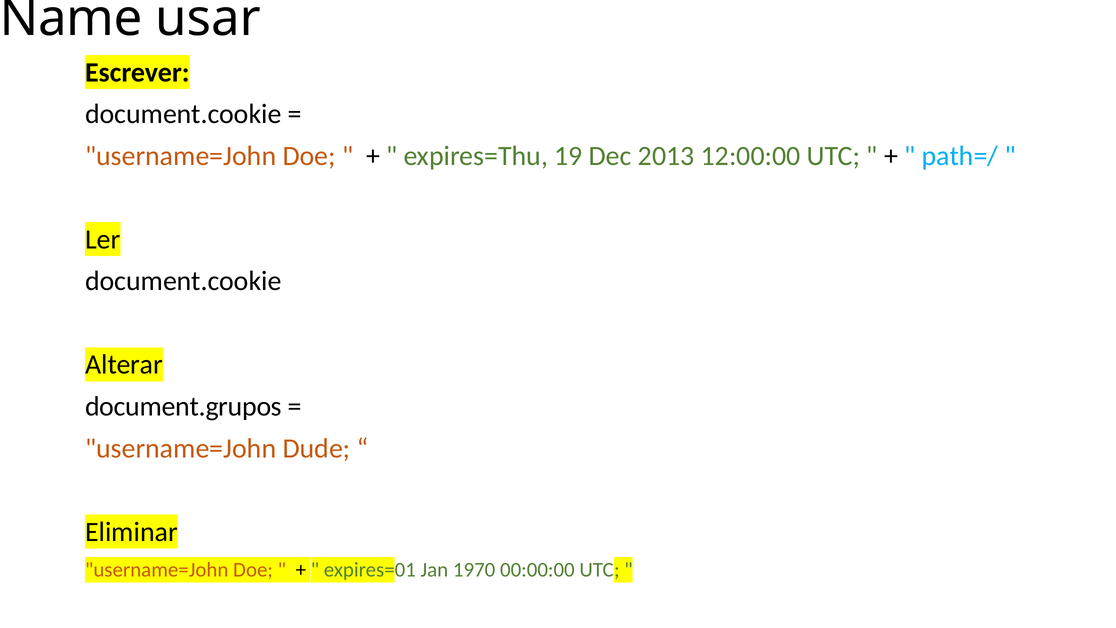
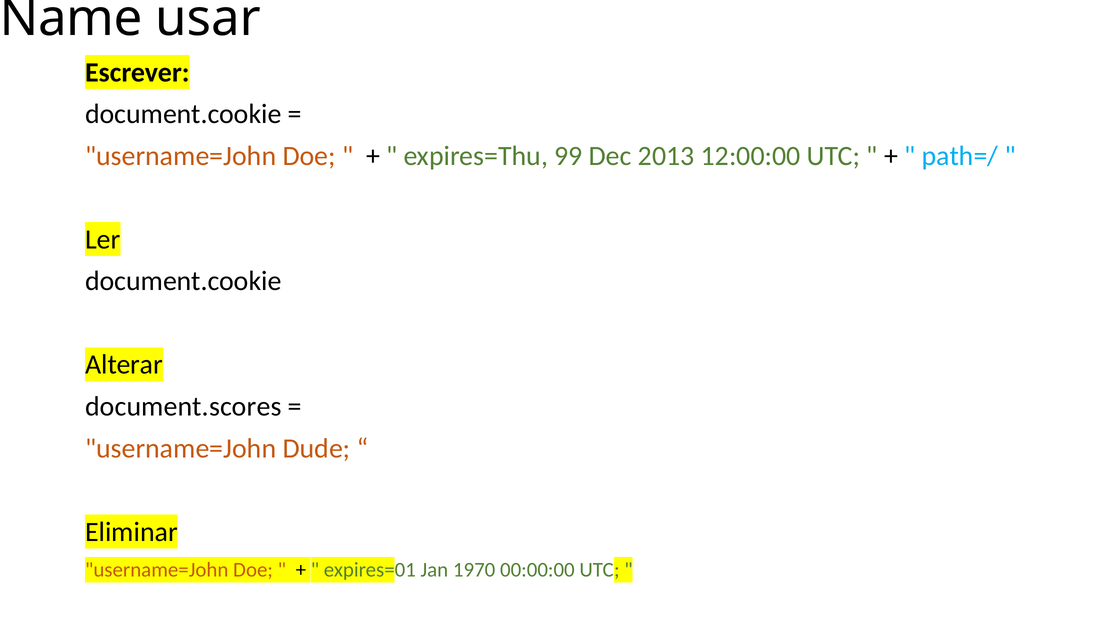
19: 19 -> 99
document.grupos: document.grupos -> document.scores
